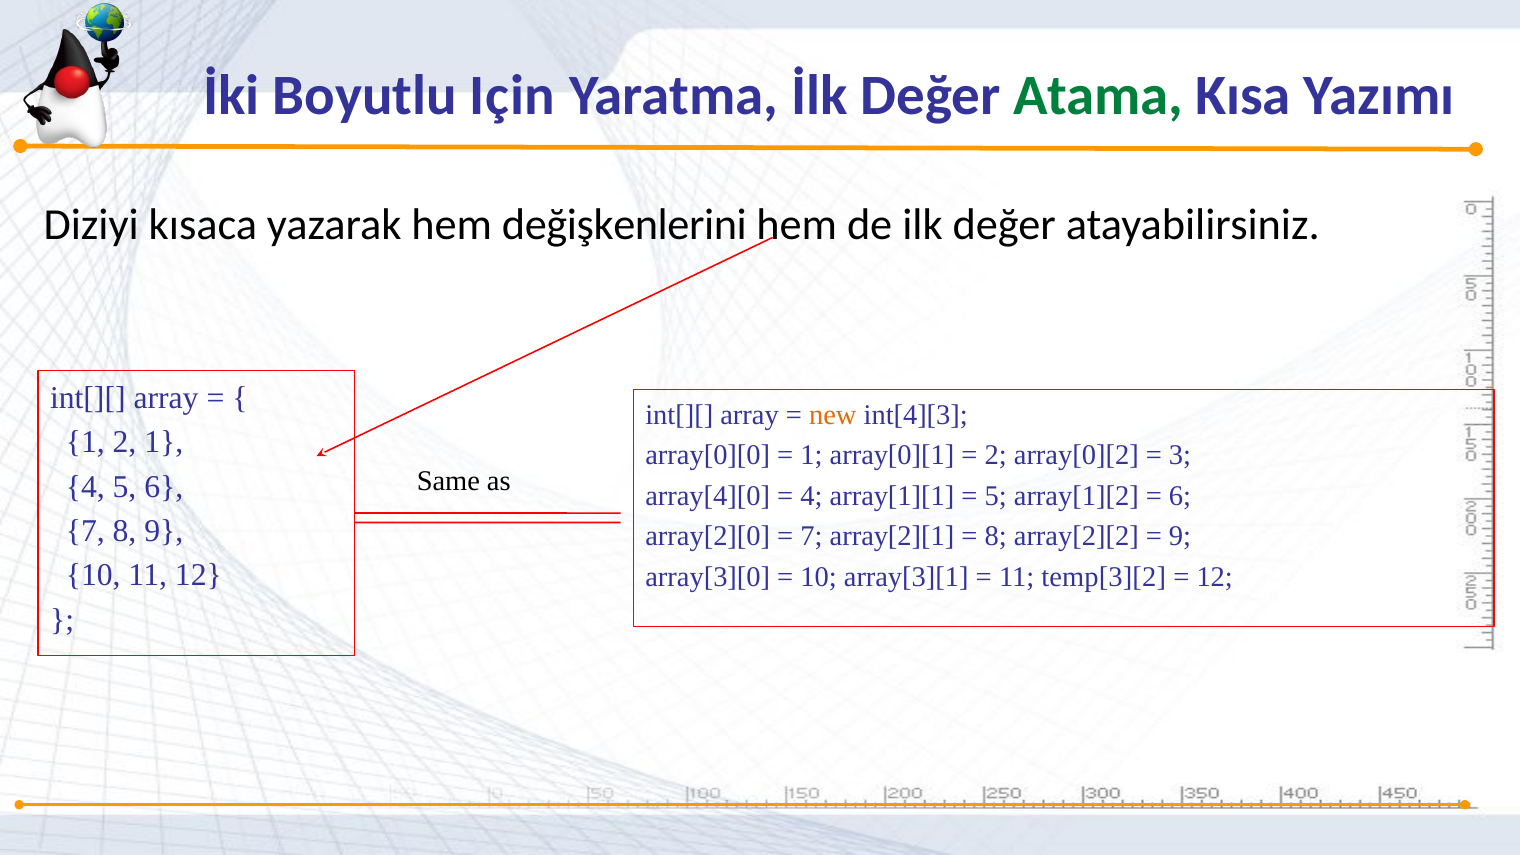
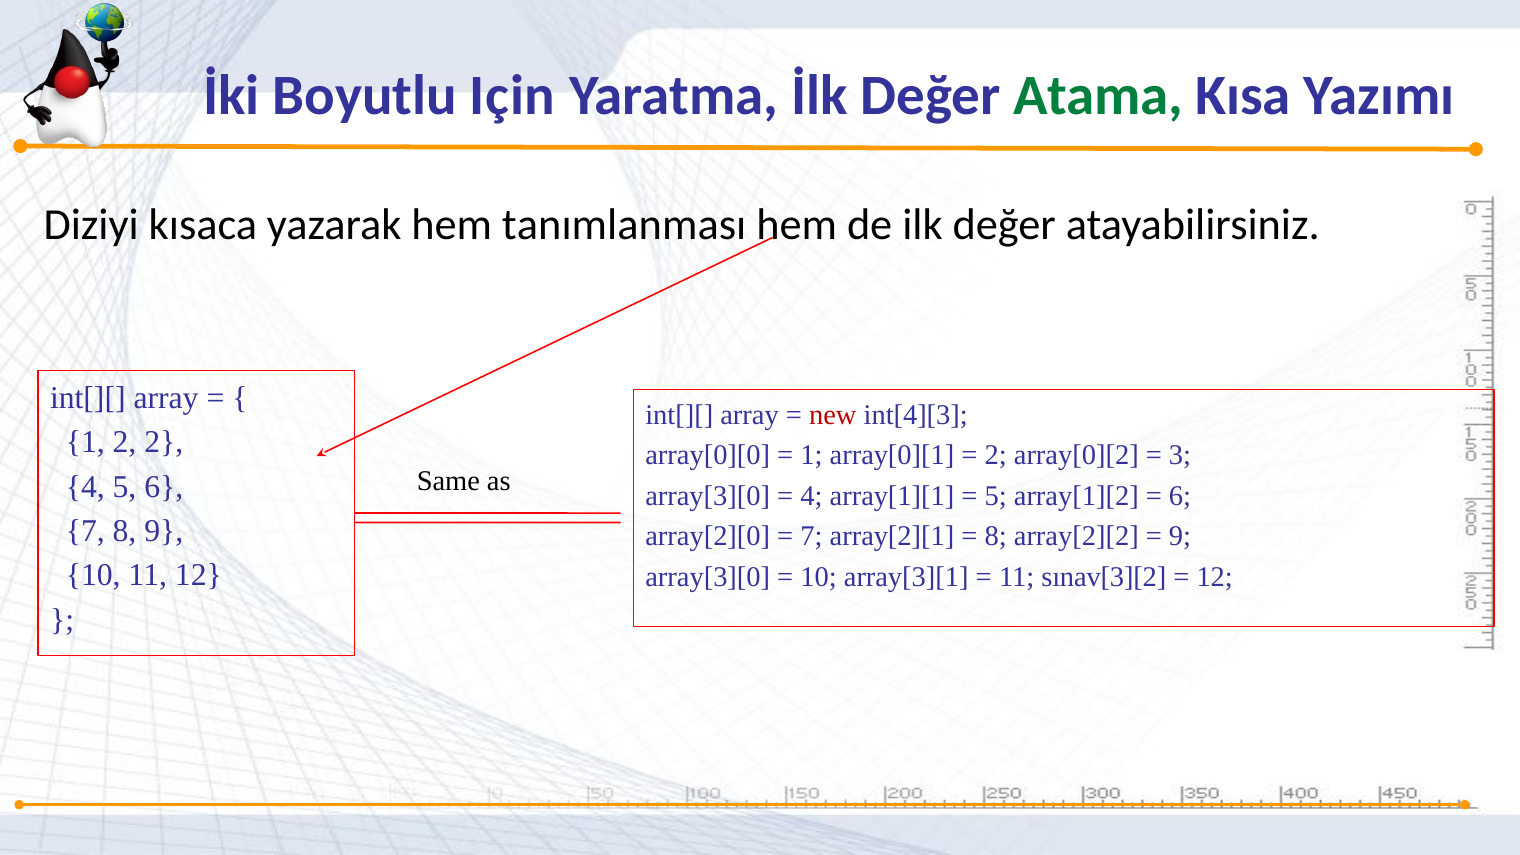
değişkenlerini: değişkenlerini -> tanımlanması
new colour: orange -> red
2 1: 1 -> 2
array[4][0 at (708, 496): array[4][0 -> array[3][0
temp[3][2: temp[3][2 -> sınav[3][2
